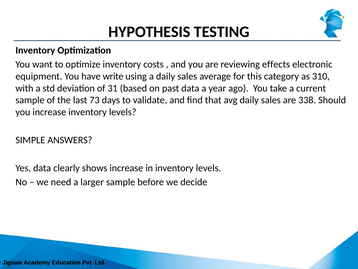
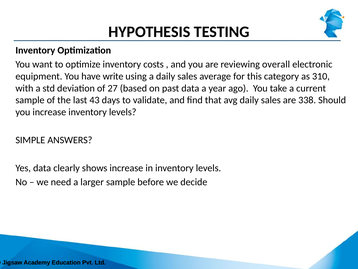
effects: effects -> overall
31: 31 -> 27
73: 73 -> 43
